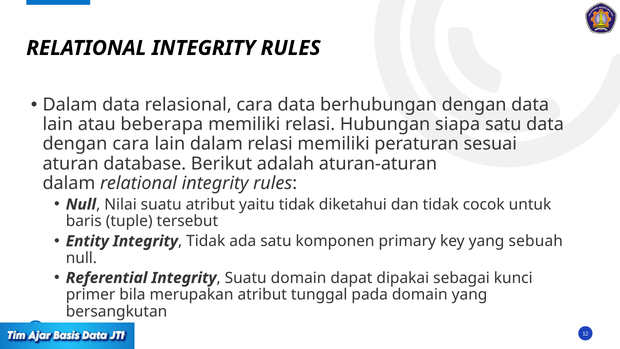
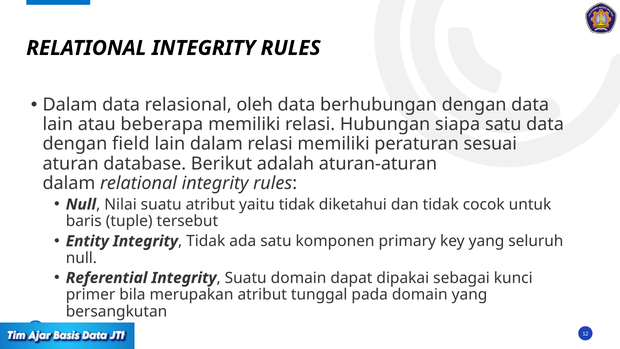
relasional cara: cara -> oleh
dengan cara: cara -> field
sebuah: sebuah -> seluruh
